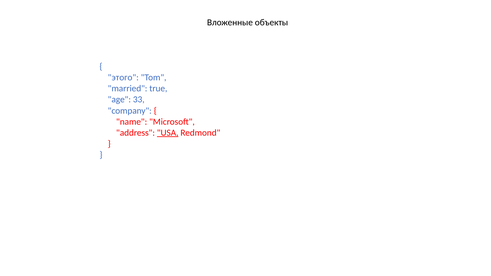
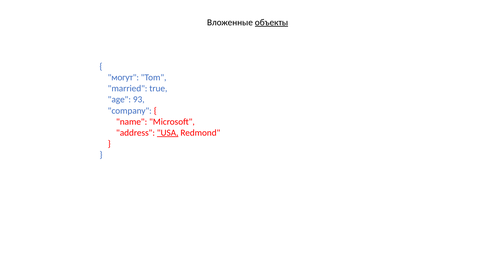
объекты underline: none -> present
этого: этого -> могут
33: 33 -> 93
